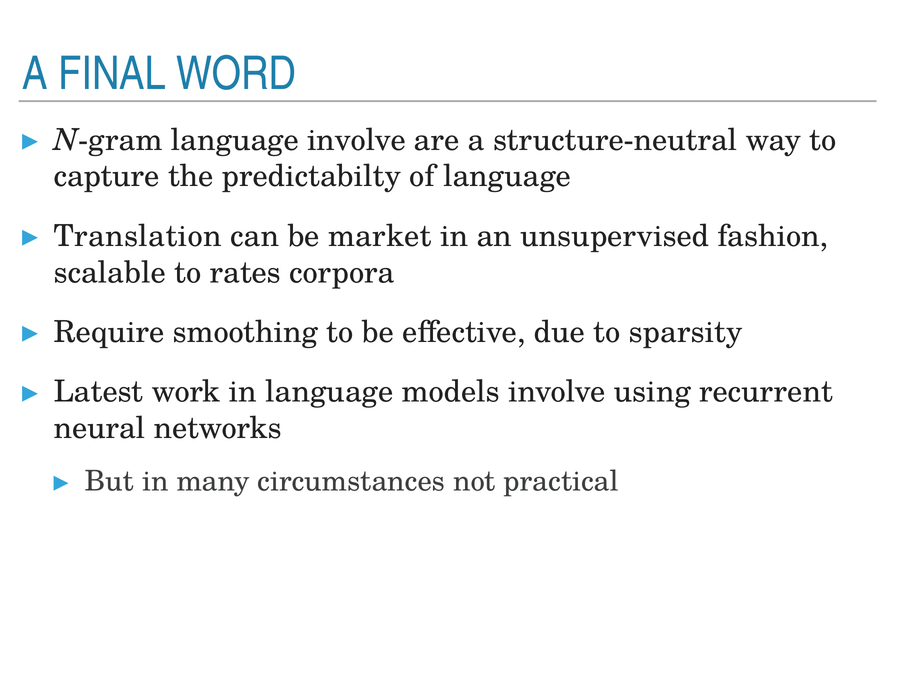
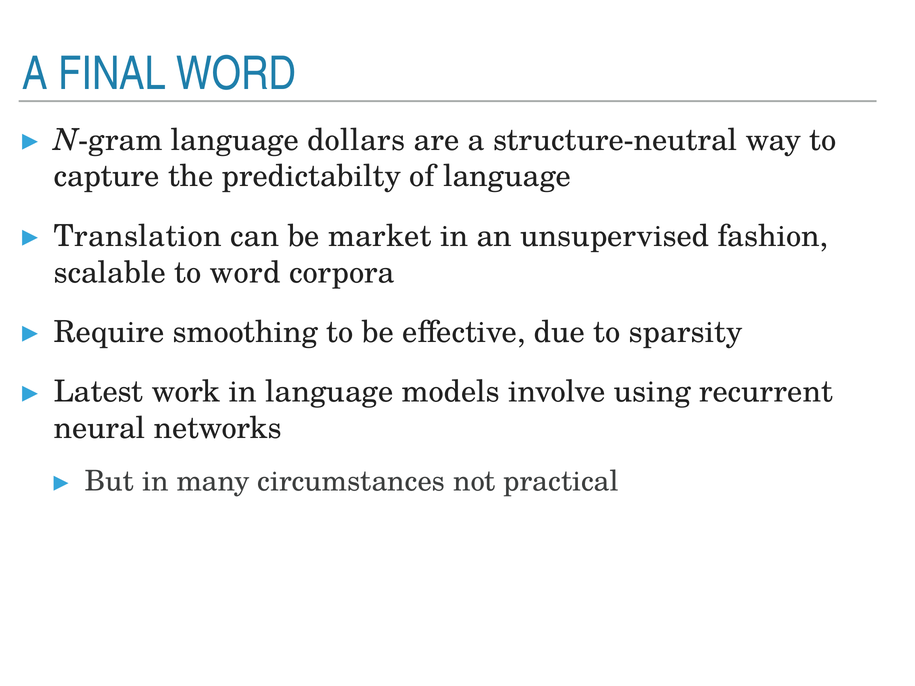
language involve: involve -> dollars
to rates: rates -> word
